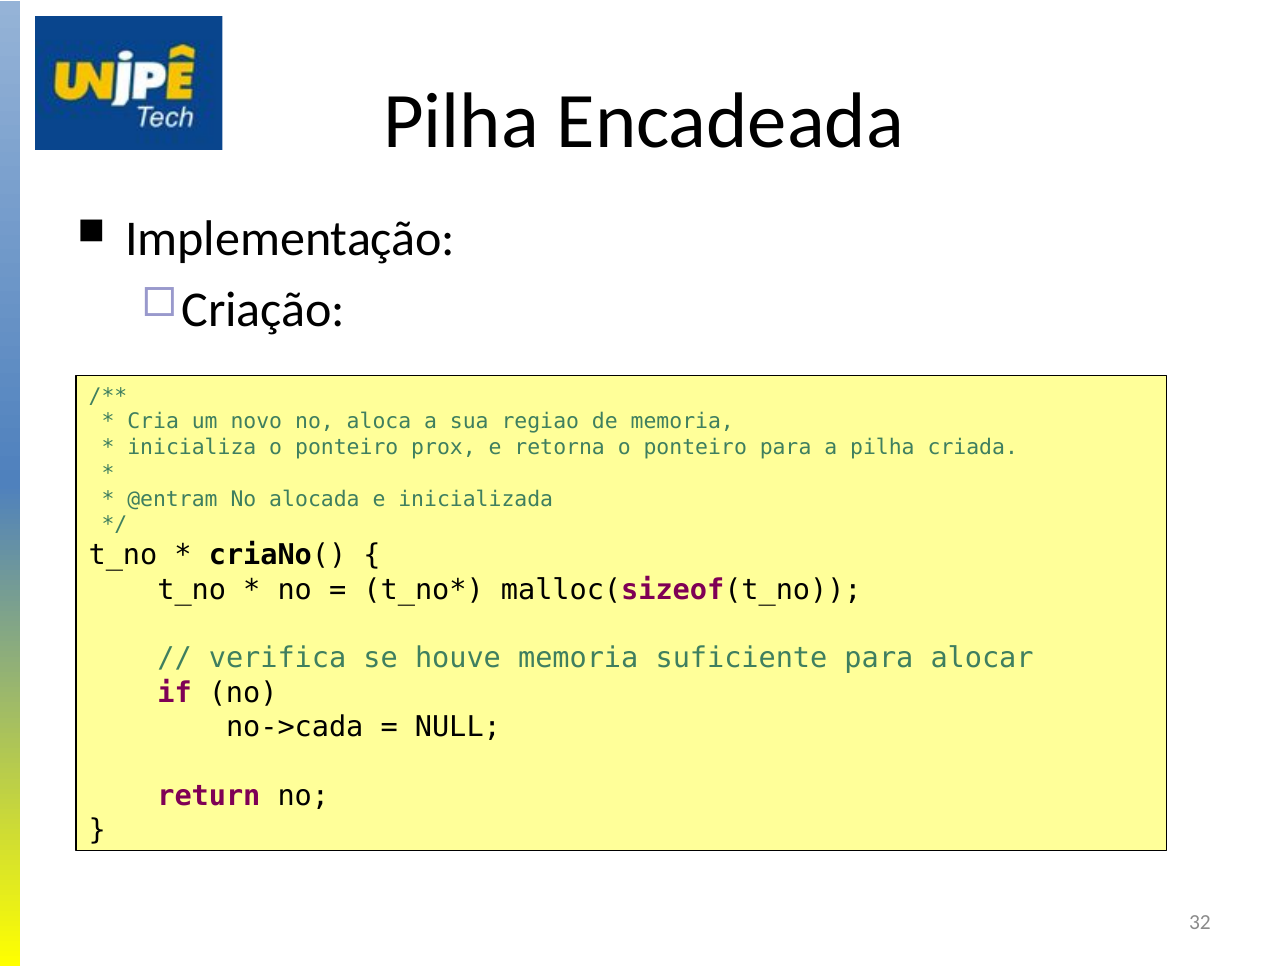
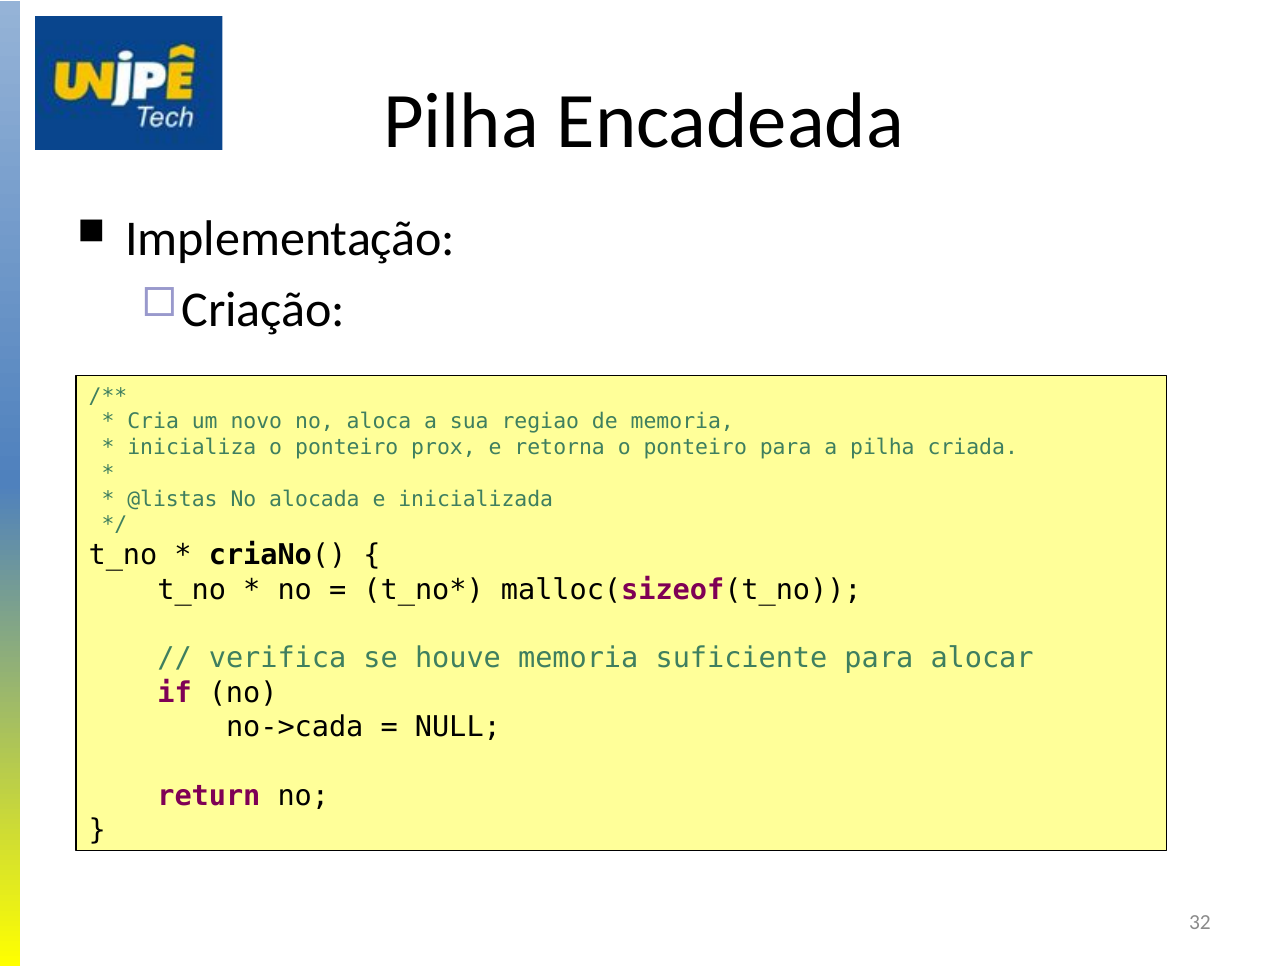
@entram: @entram -> @listas
